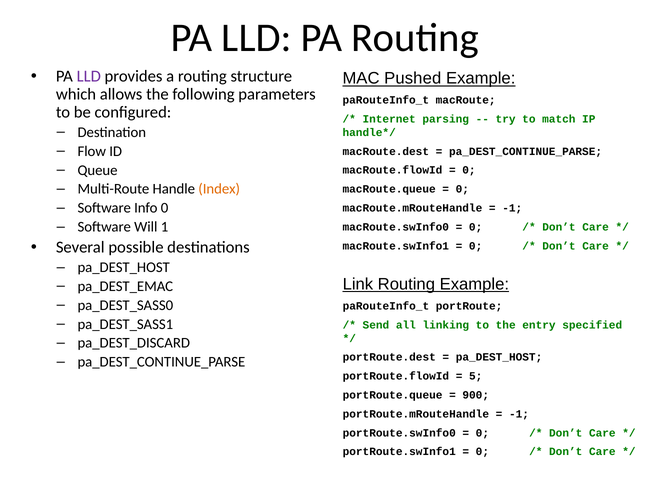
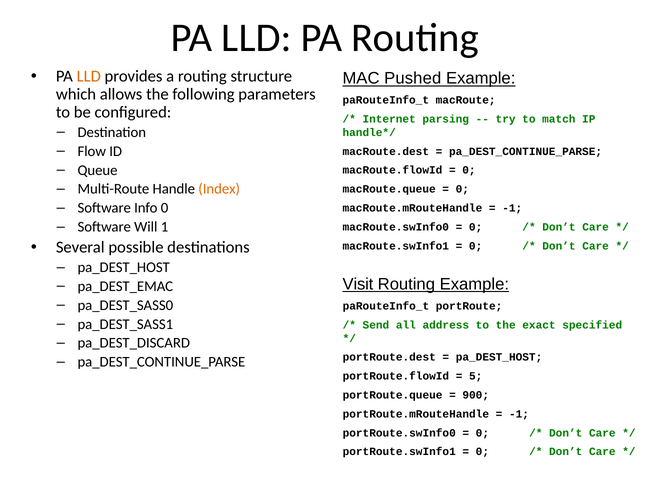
LLD at (89, 76) colour: purple -> orange
Link: Link -> Visit
linking: linking -> address
entry: entry -> exact
